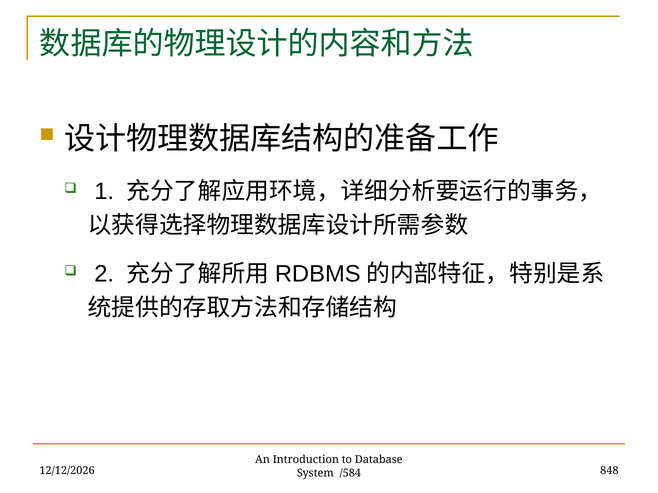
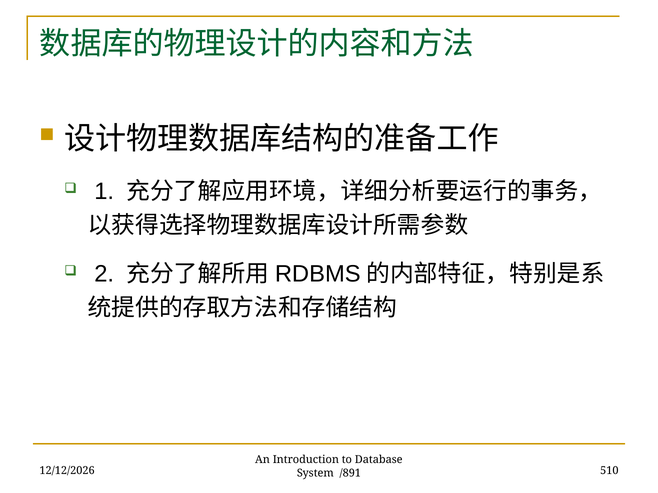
848: 848 -> 510
/584: /584 -> /891
